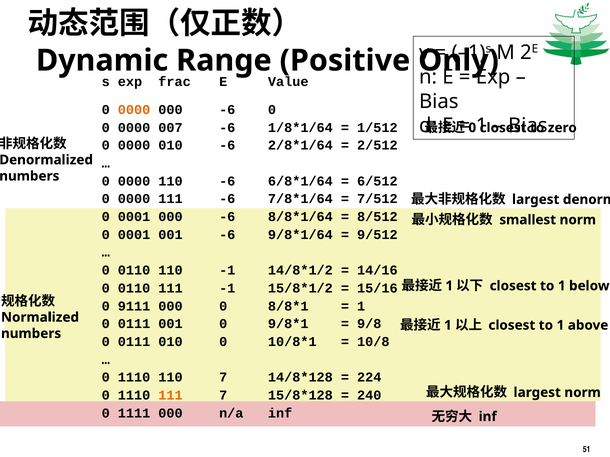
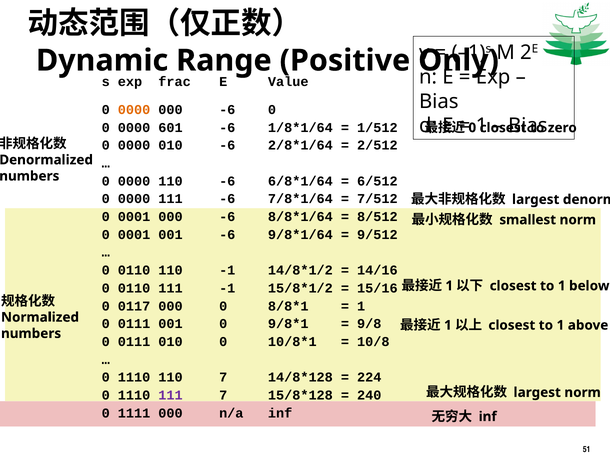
007: 007 -> 601
9111: 9111 -> 0117
111 at (170, 396) colour: orange -> purple
